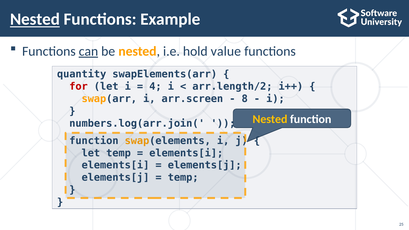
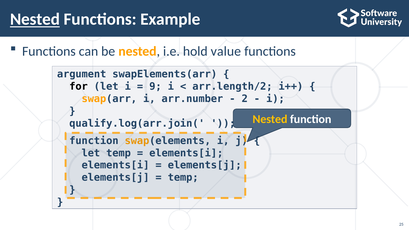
can underline: present -> none
quantity: quantity -> argument
for colour: red -> black
4: 4 -> 9
arr.screen: arr.screen -> arr.number
8: 8 -> 2
numbers.log(arr.join(: numbers.log(arr.join( -> qualify.log(arr.join(
